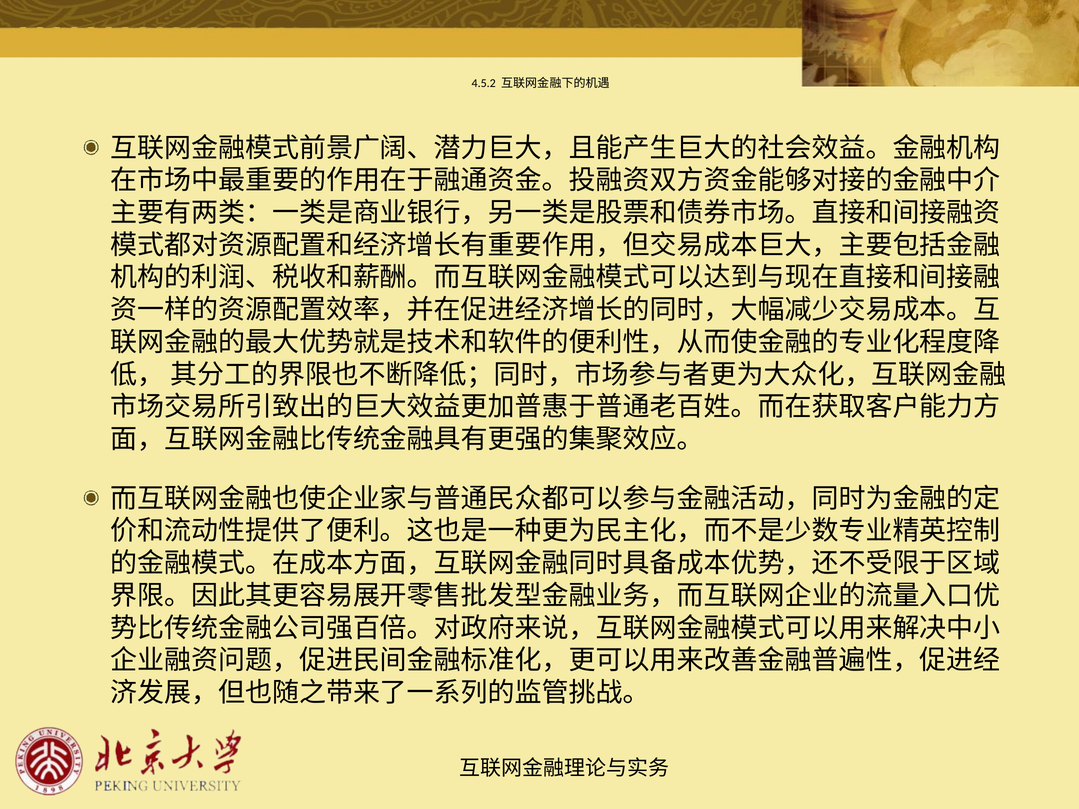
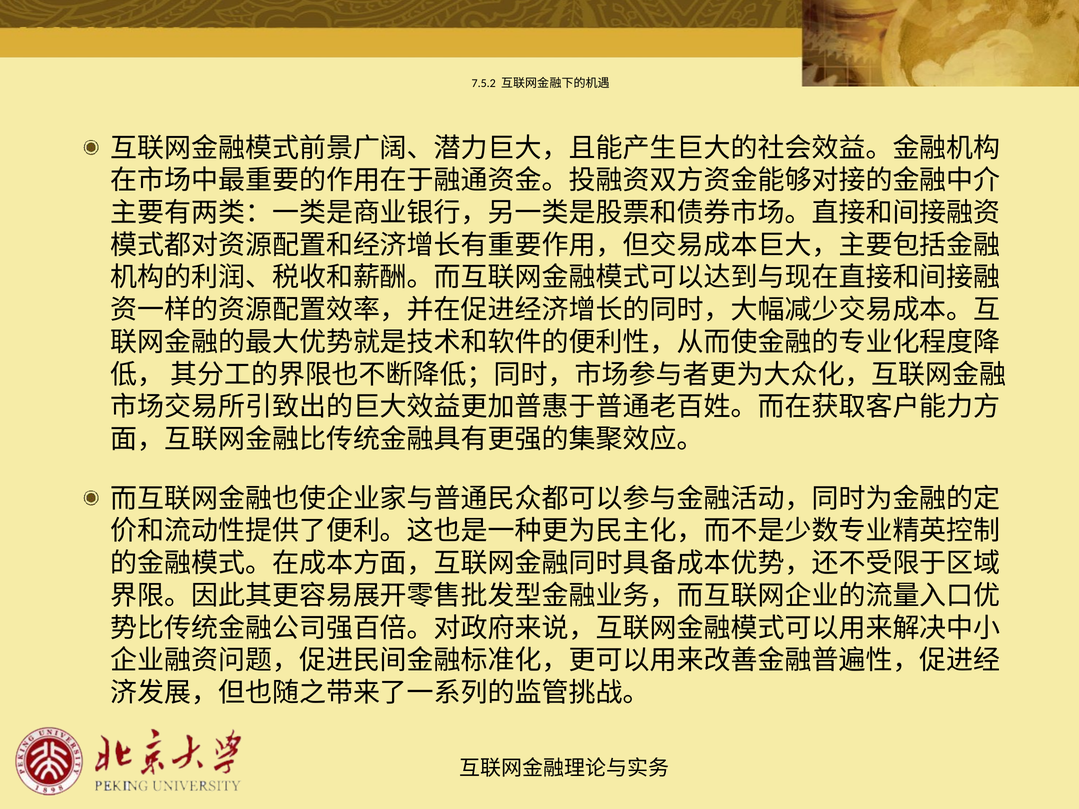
4.5.2: 4.5.2 -> 7.5.2
